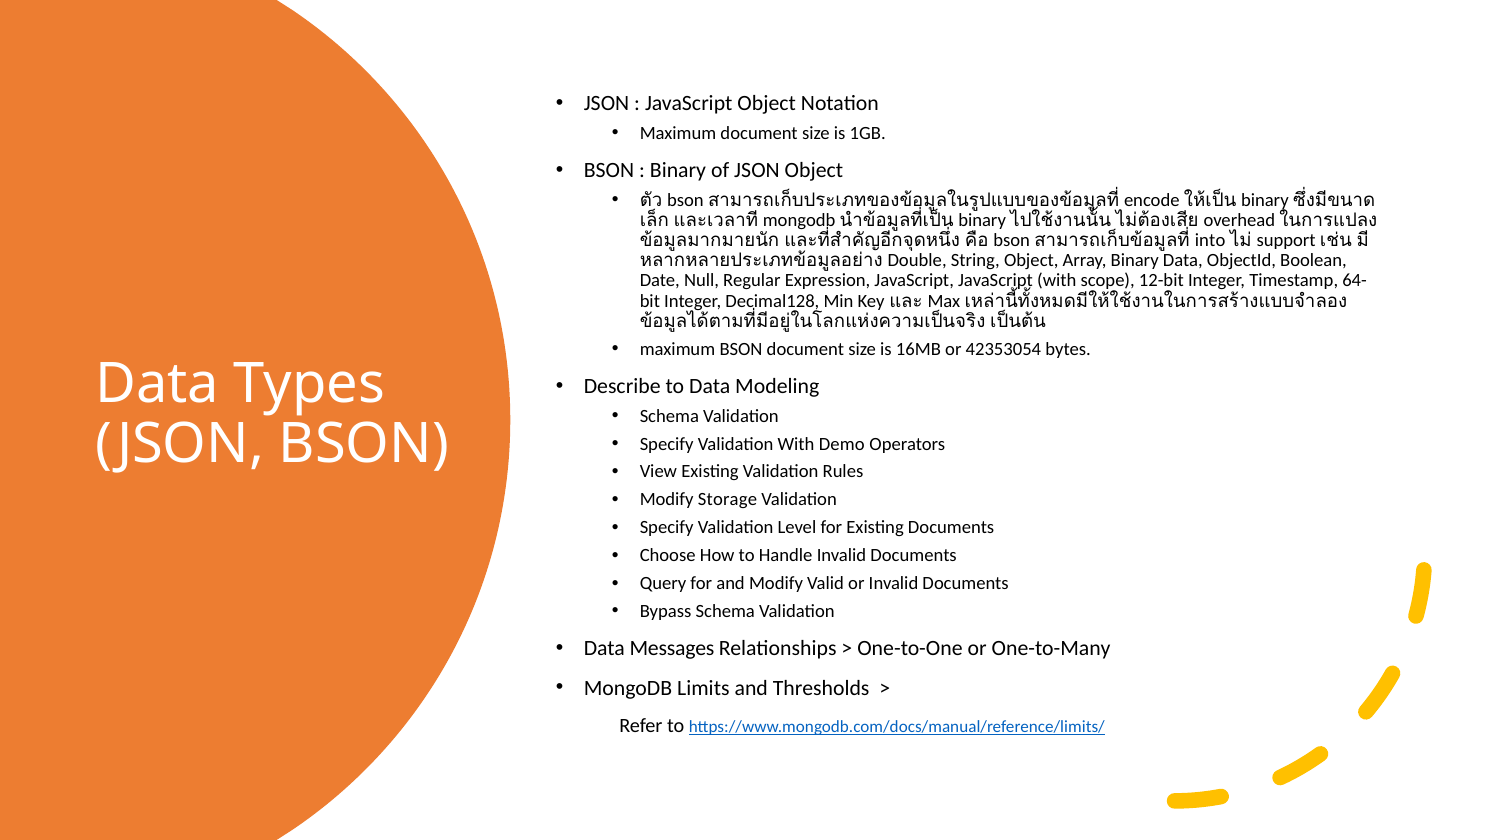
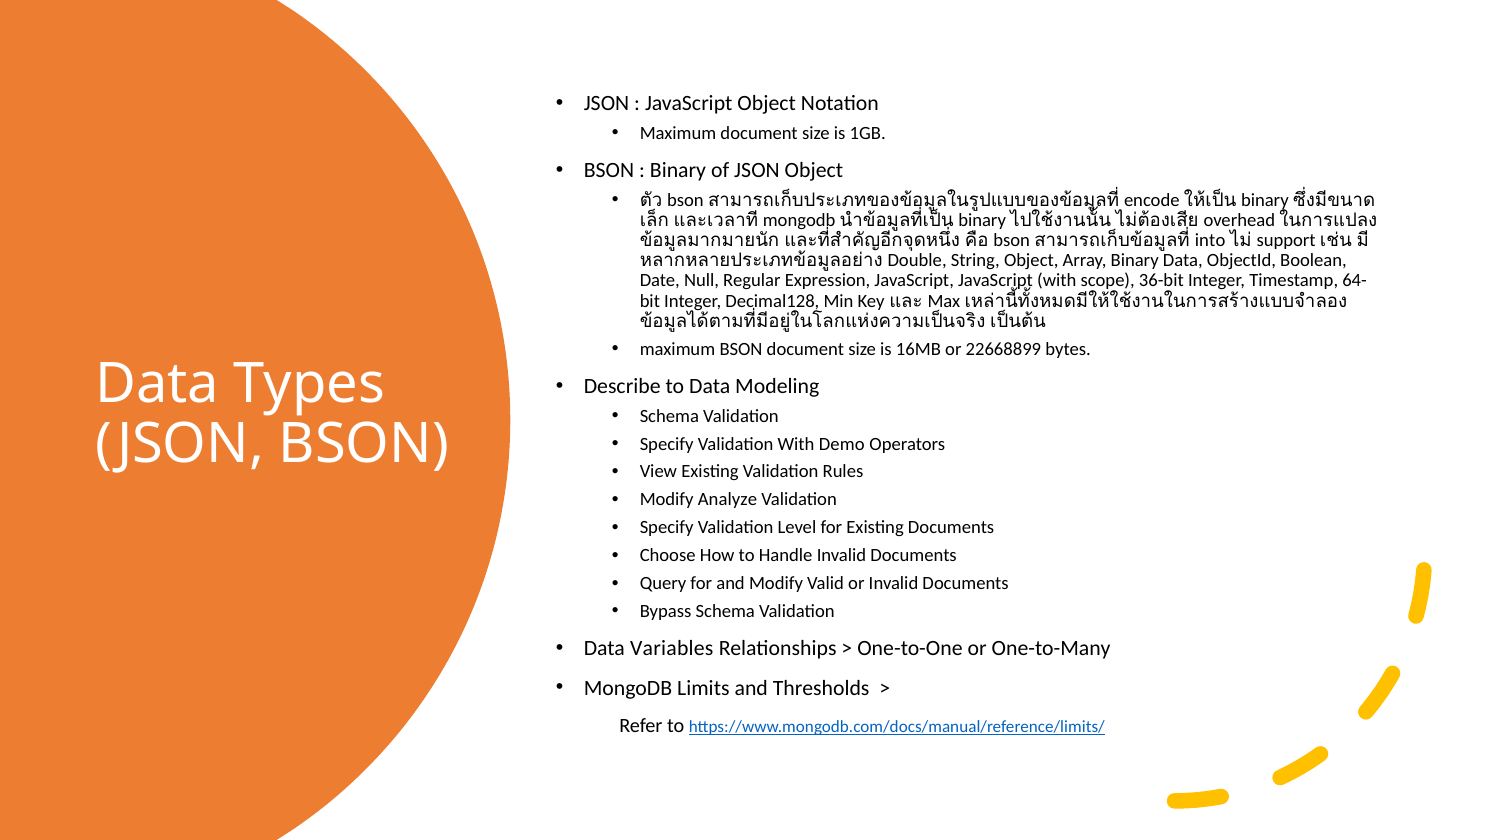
12-bit: 12-bit -> 36-bit
42353054: 42353054 -> 22668899
Storage: Storage -> Analyze
Messages: Messages -> Variables
